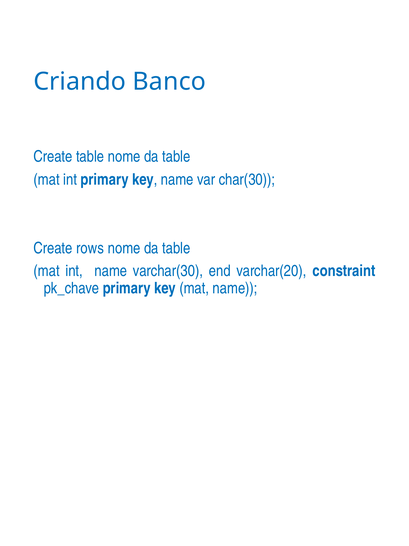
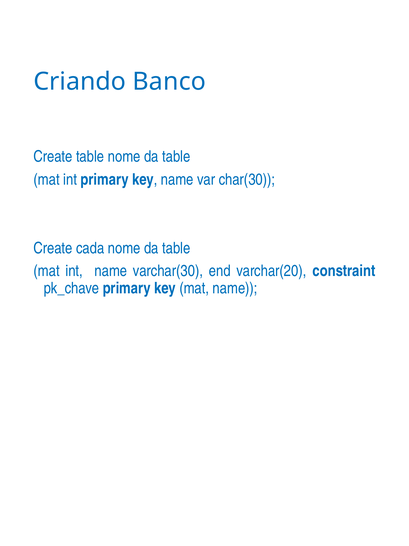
rows: rows -> cada
